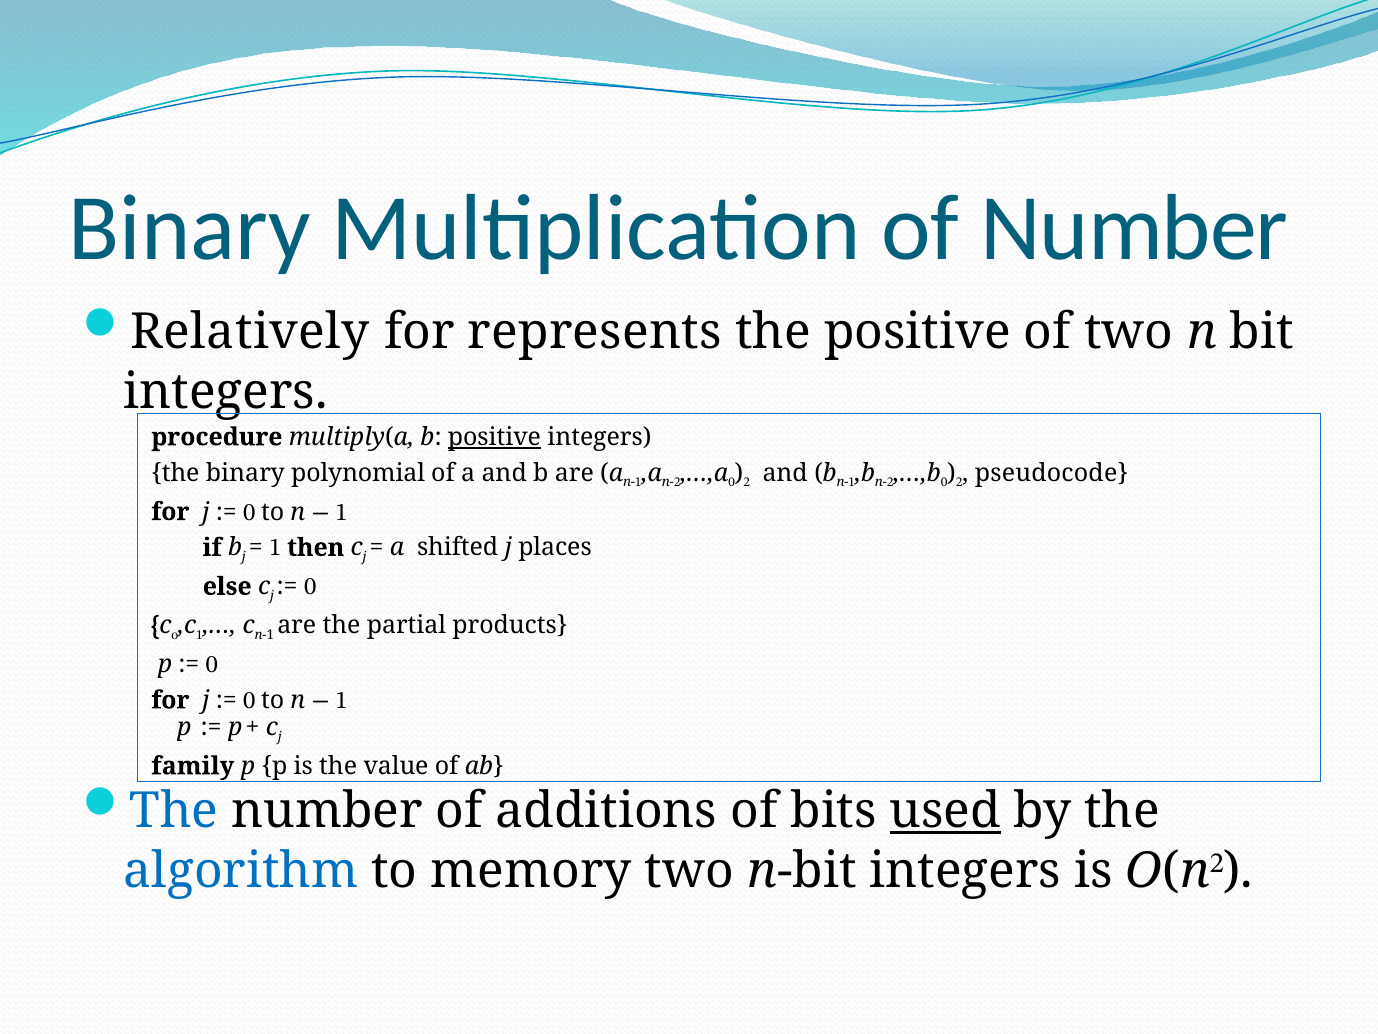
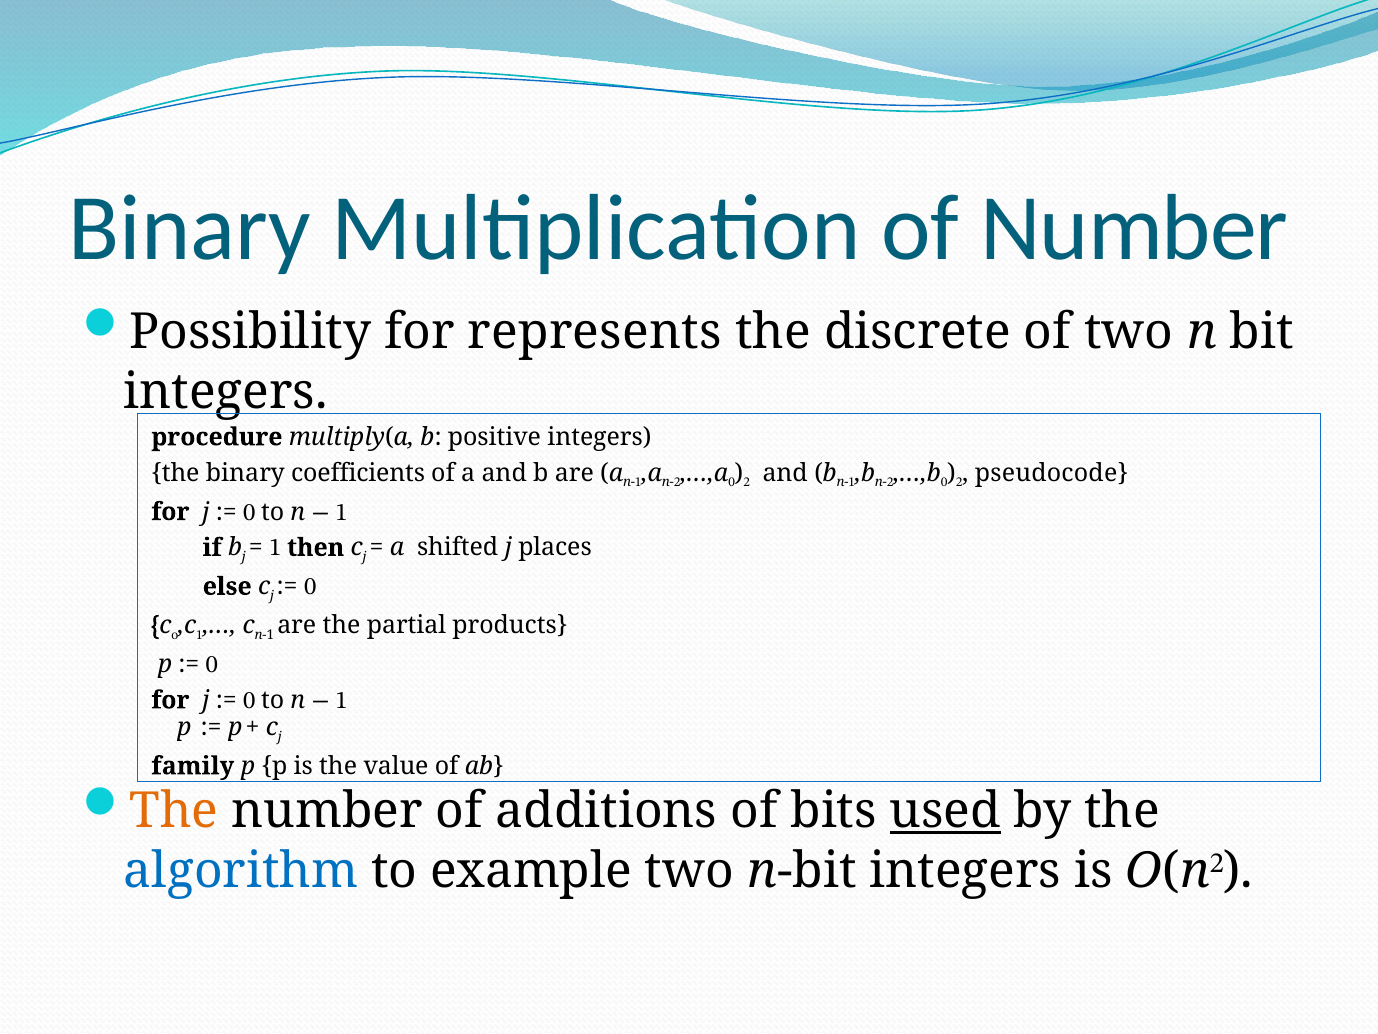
Relatively: Relatively -> Possibility
the positive: positive -> discrete
positive at (494, 437) underline: present -> none
polynomial: polynomial -> coefficients
The at (174, 810) colour: blue -> orange
memory: memory -> example
